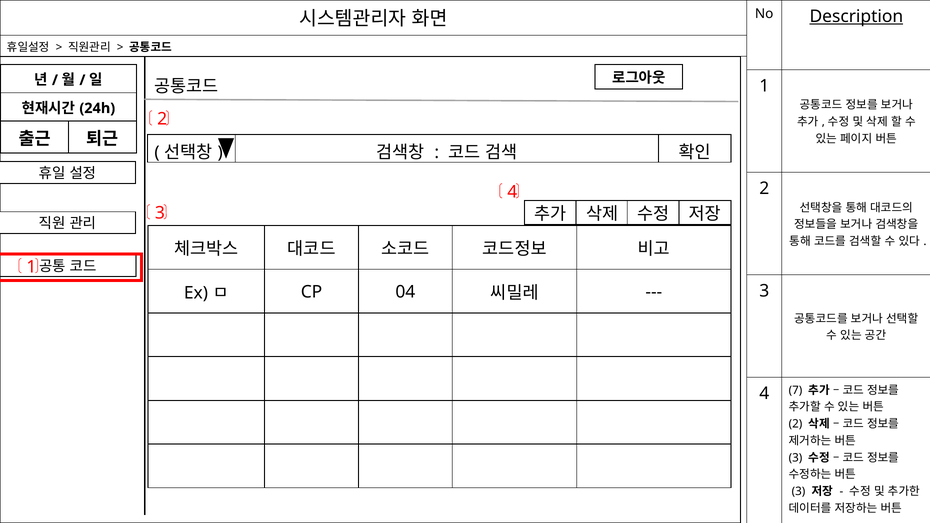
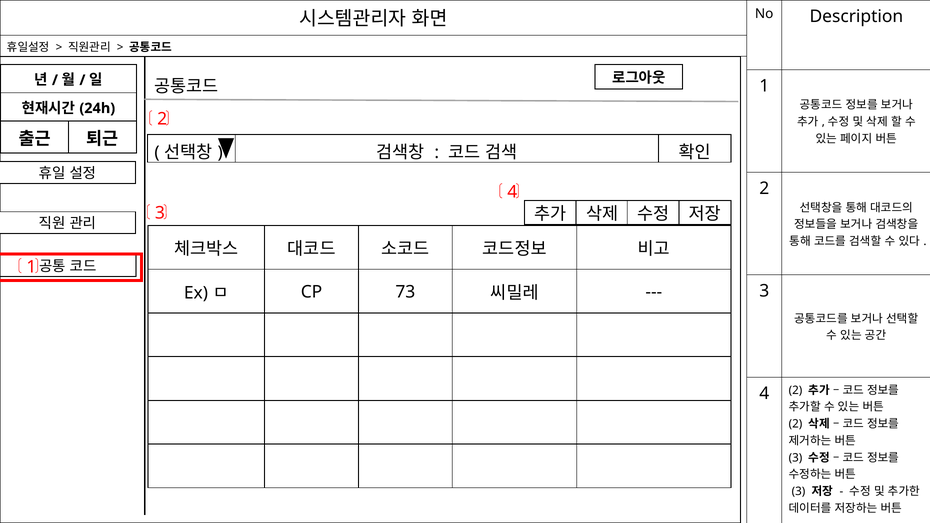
Description underline: present -> none
04: 04 -> 73
4 7: 7 -> 2
